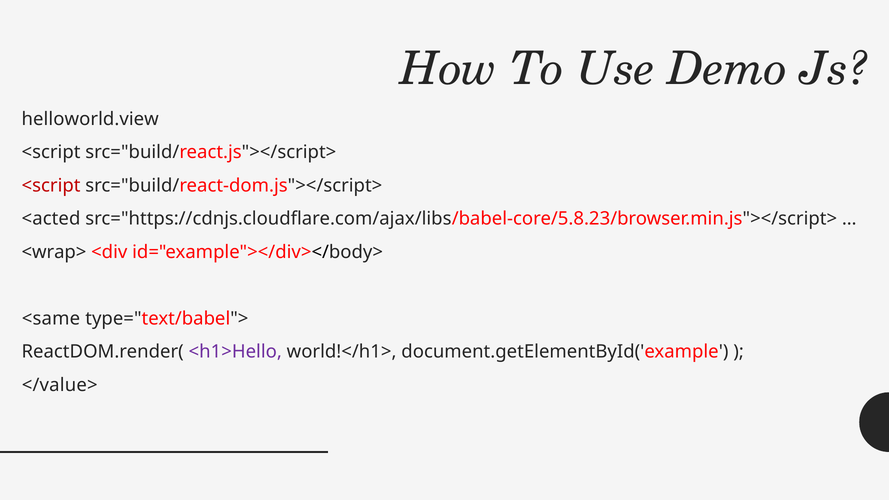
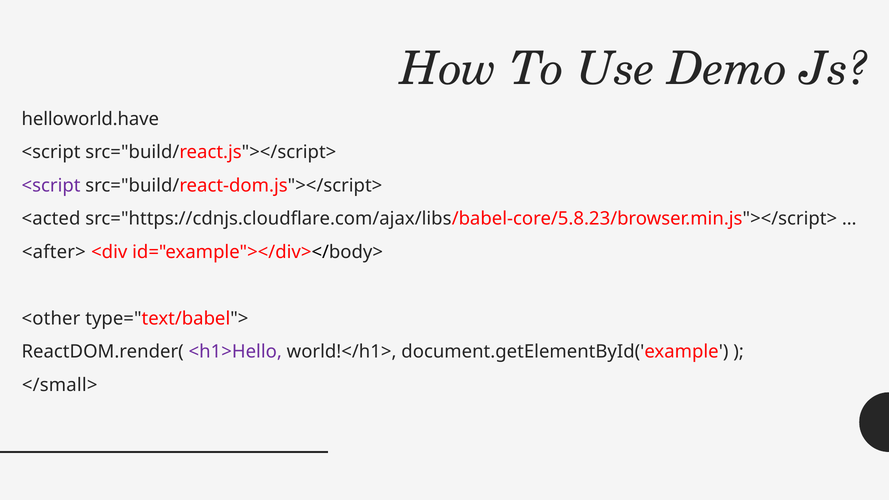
helloworld.view: helloworld.view -> helloworld.have
<script at (51, 185) colour: red -> purple
<wrap>: <wrap> -> <after>
<same: <same -> <other
</value>: </value> -> </small>
